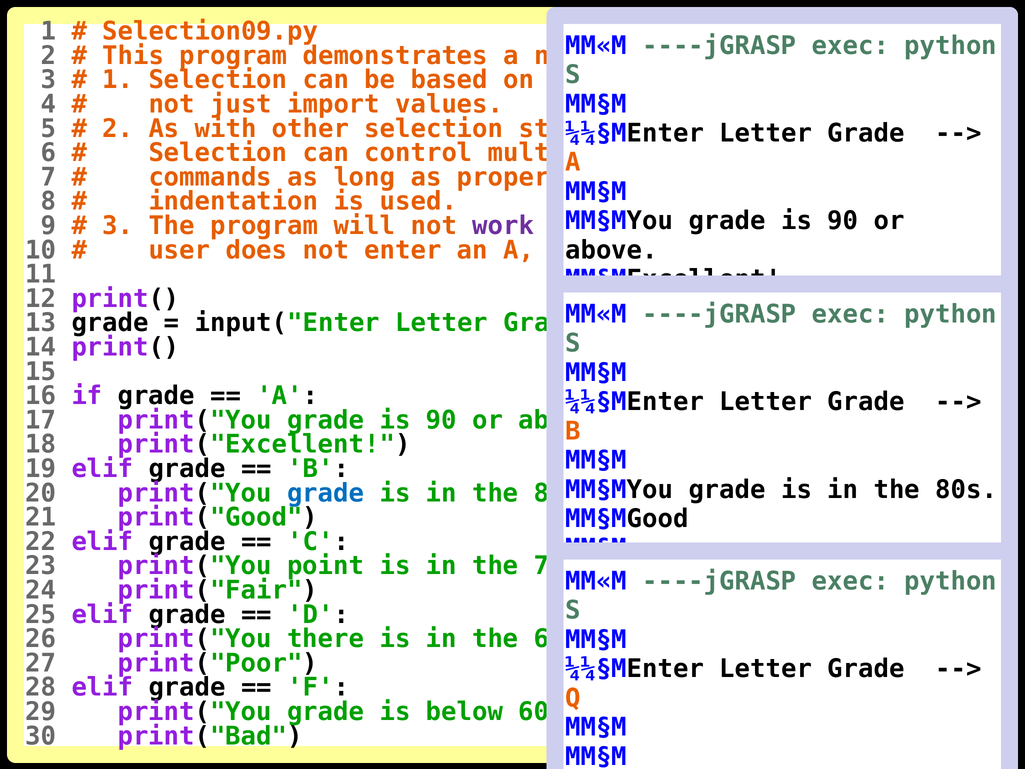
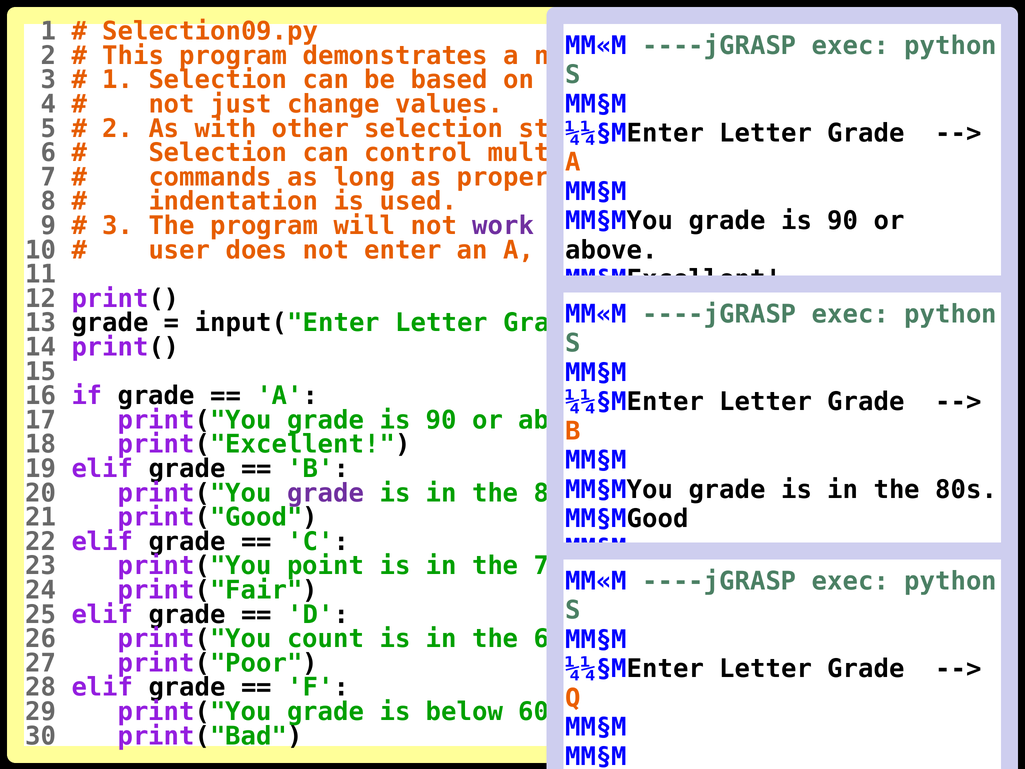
import: import -> change
grade at (326, 493) colour: blue -> purple
there: there -> count
